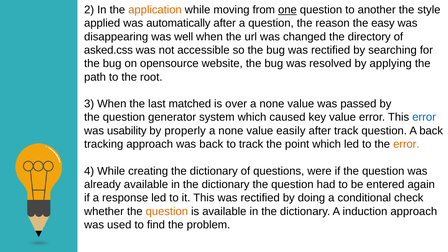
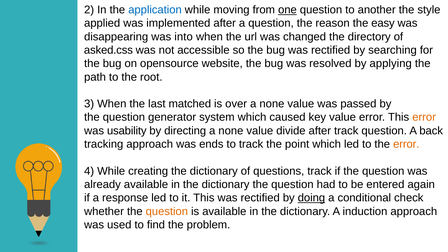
application colour: orange -> blue
automatically: automatically -> implemented
well: well -> into
error at (424, 117) colour: blue -> orange
properly: properly -> directing
easily: easily -> divide
was back: back -> ends
questions were: were -> track
doing underline: none -> present
